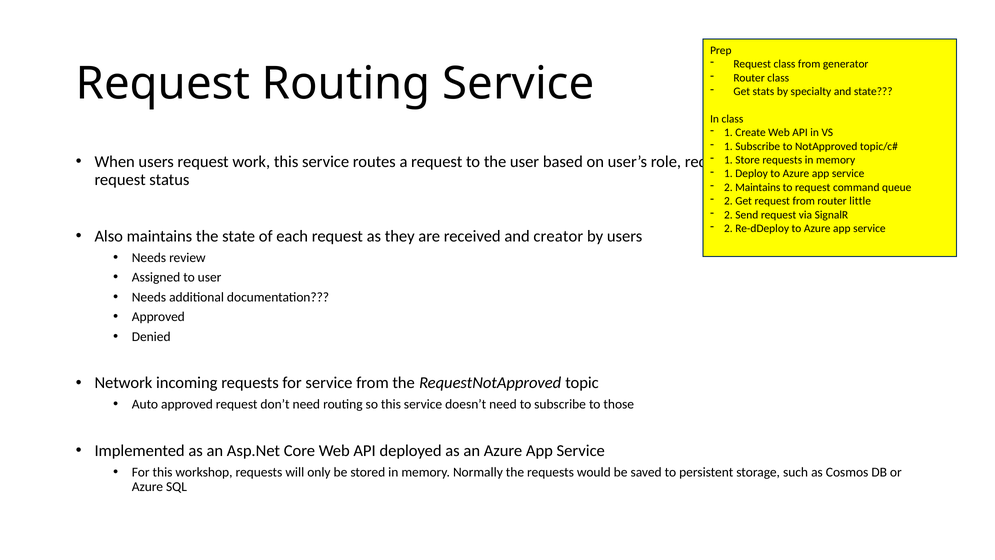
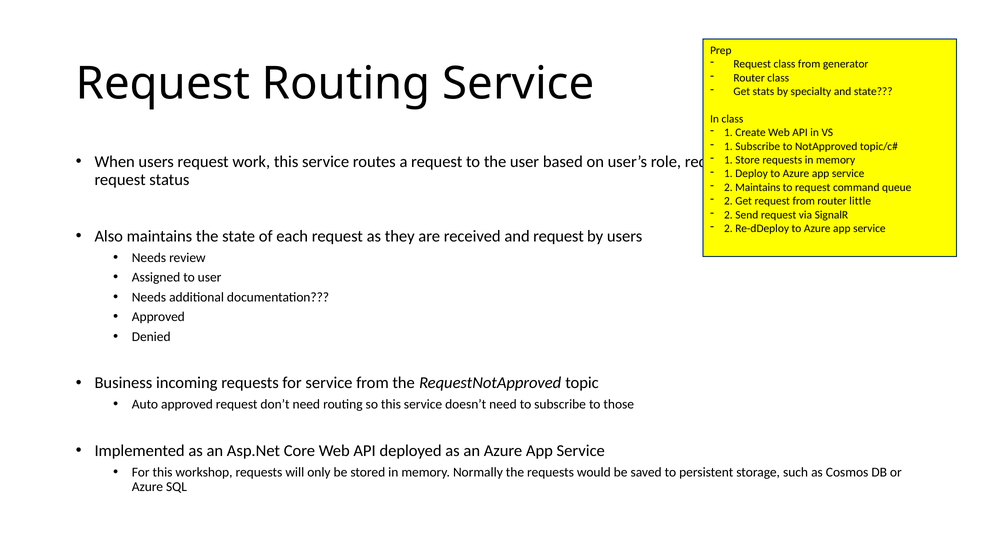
received and creator: creator -> request
Network: Network -> Business
